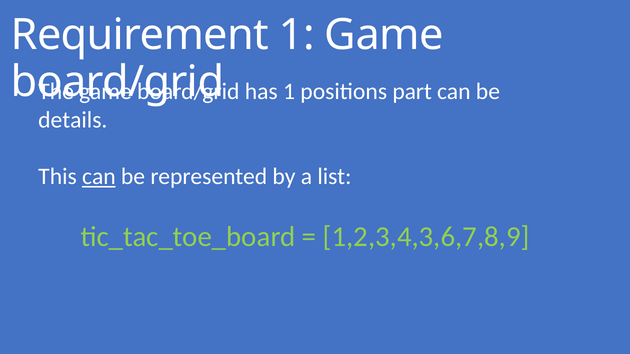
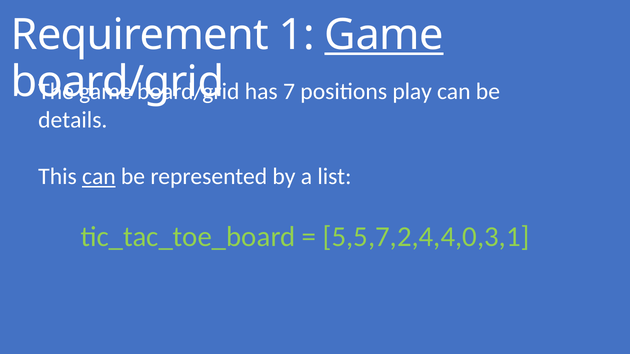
Game at (384, 35) underline: none -> present
has 1: 1 -> 7
part: part -> play
1,2,3,4,3,6,7,8,9: 1,2,3,4,3,6,7,8,9 -> 5,5,7,2,4,4,0,3,1
